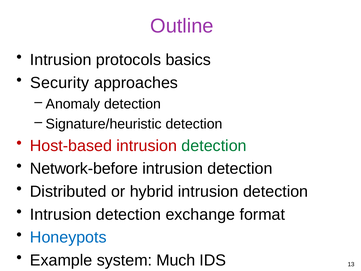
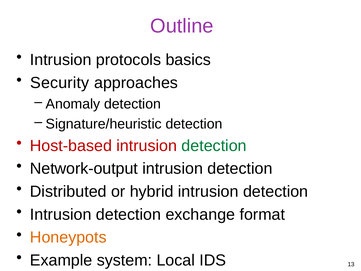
Network-before: Network-before -> Network-output
Honeypots colour: blue -> orange
Much: Much -> Local
